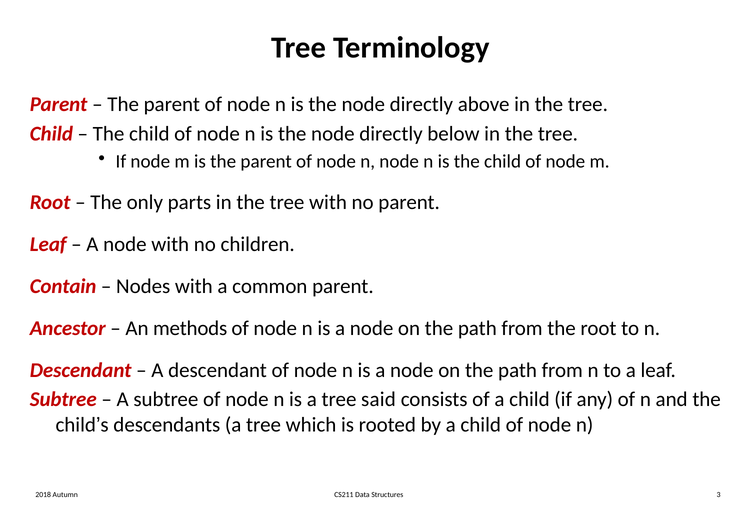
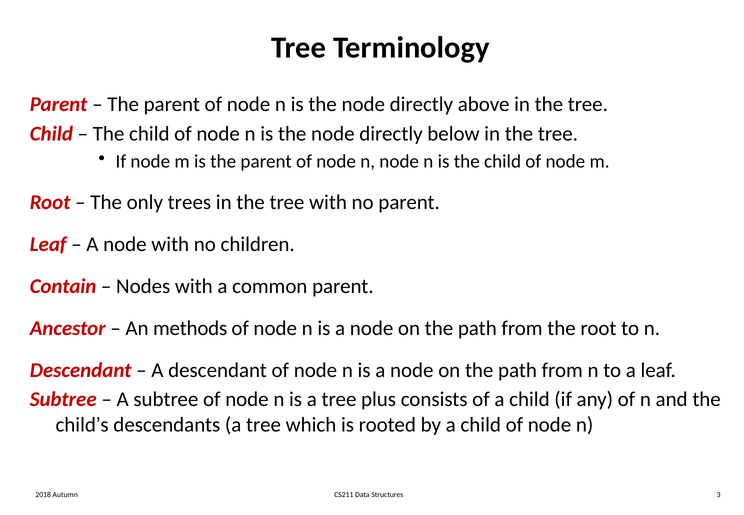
parts: parts -> trees
said: said -> plus
